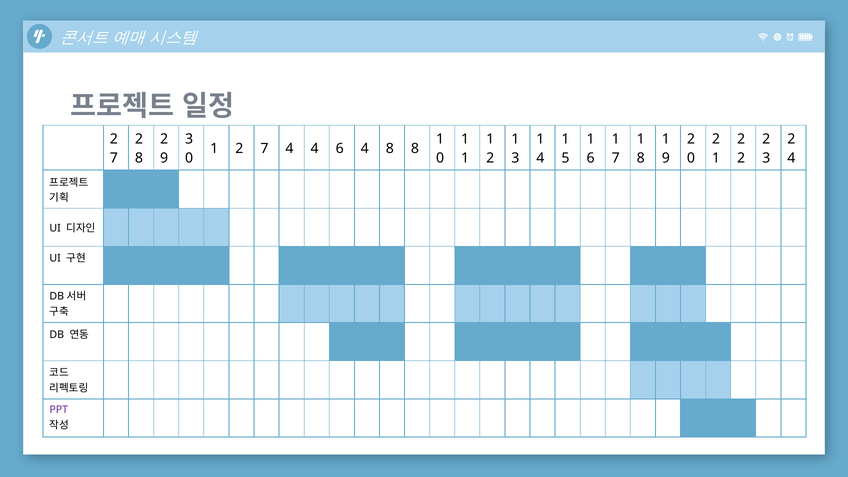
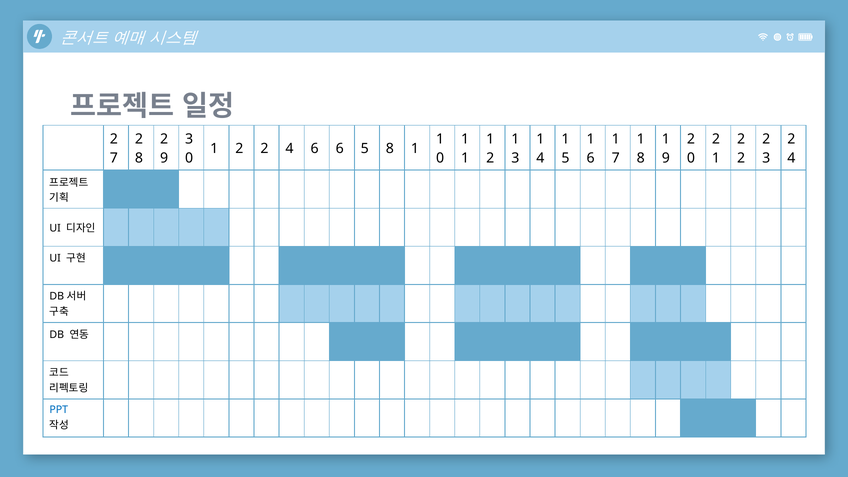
7 at (264, 148): 7 -> 2
4 4: 4 -> 6
6 4: 4 -> 5
8 at (415, 148): 8 -> 1
PPT colour: purple -> blue
